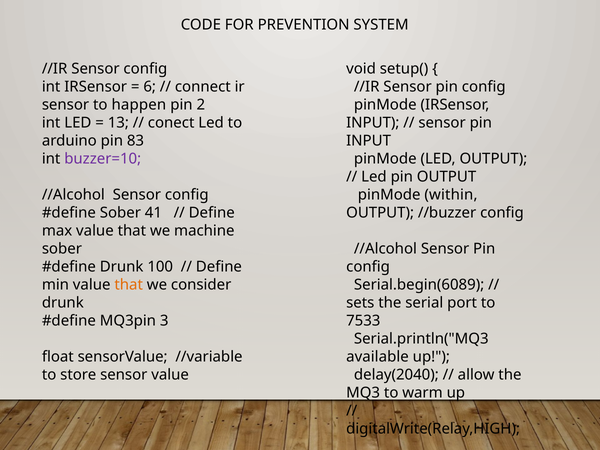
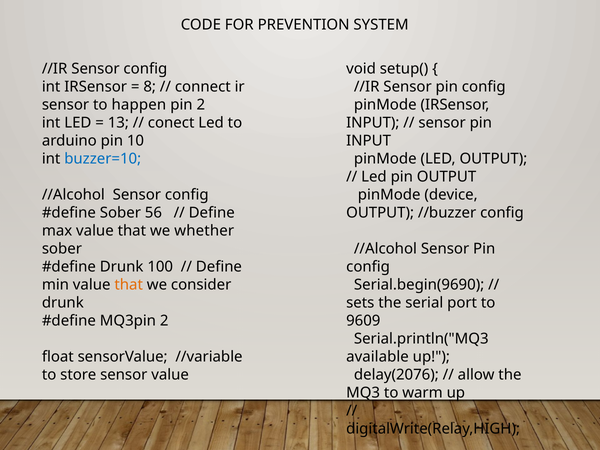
6: 6 -> 8
83: 83 -> 10
buzzer=10 colour: purple -> blue
within: within -> device
41: 41 -> 56
machine: machine -> whether
Serial.begin(6089: Serial.begin(6089 -> Serial.begin(9690
MQ3pin 3: 3 -> 2
7533: 7533 -> 9609
delay(2040: delay(2040 -> delay(2076
